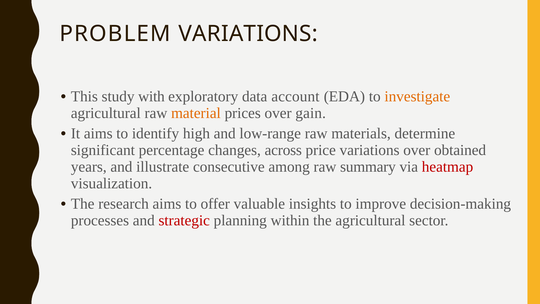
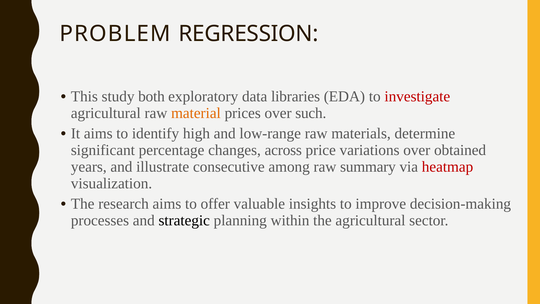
PROBLEM VARIATIONS: VARIATIONS -> REGRESSION
with: with -> both
account: account -> libraries
investigate colour: orange -> red
gain: gain -> such
strategic colour: red -> black
